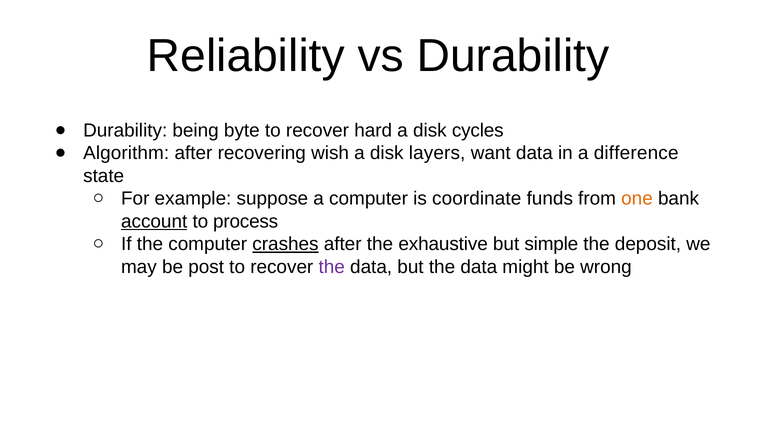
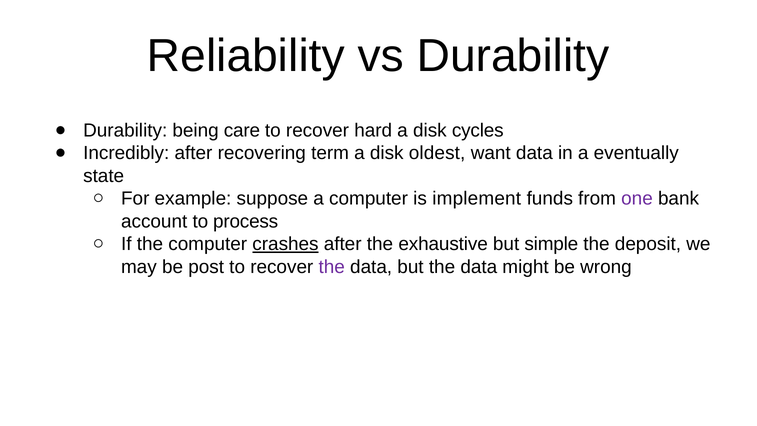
byte: byte -> care
Algorithm: Algorithm -> Incredibly
wish: wish -> term
layers: layers -> oldest
difference: difference -> eventually
coordinate: coordinate -> implement
one colour: orange -> purple
account underline: present -> none
